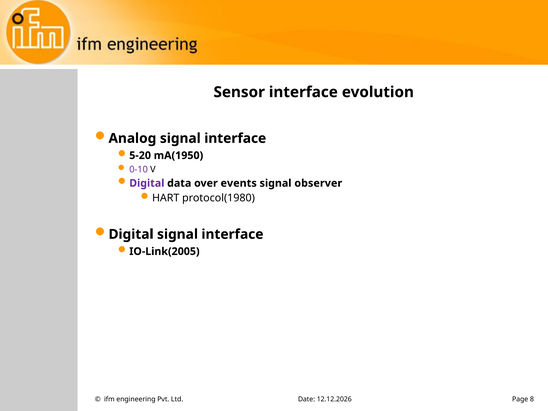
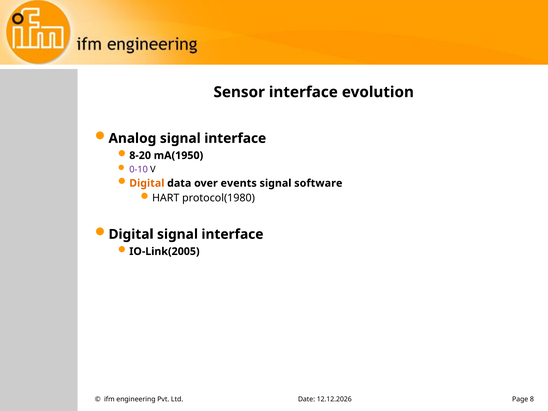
5-20: 5-20 -> 8-20
Digital at (147, 183) colour: purple -> orange
observer: observer -> software
